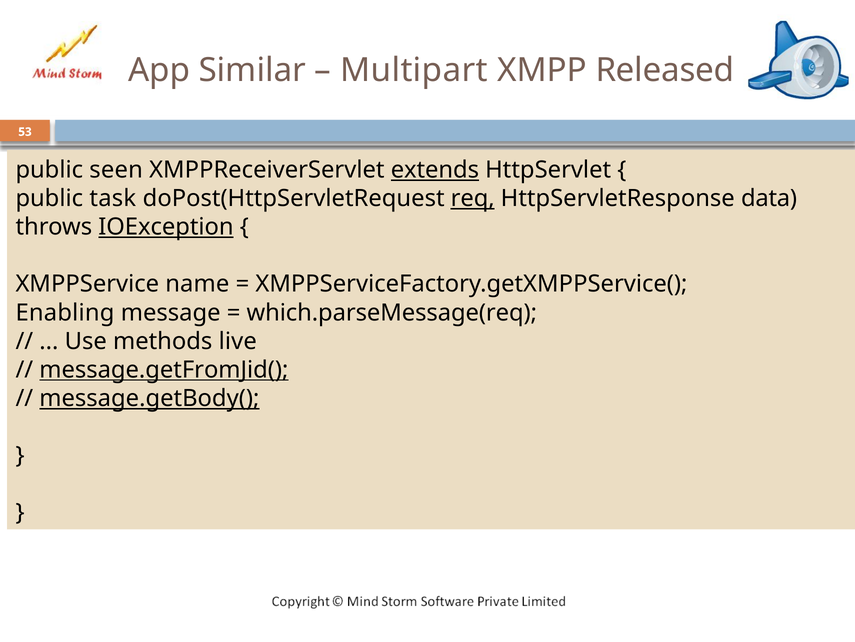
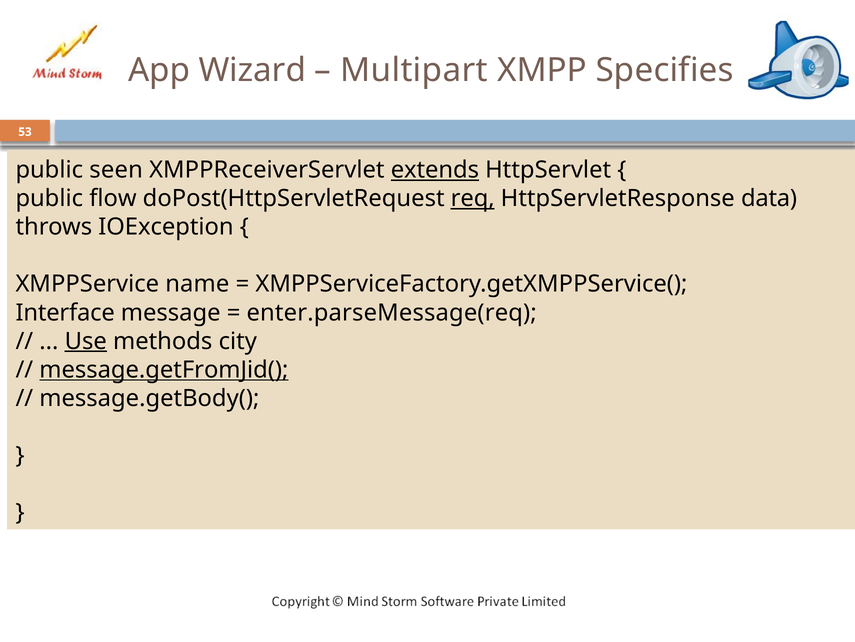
Similar: Similar -> Wizard
Released: Released -> Specifies
task: task -> flow
IOException underline: present -> none
Enabling: Enabling -> Interface
which.parseMessage(req: which.parseMessage(req -> enter.parseMessage(req
Use underline: none -> present
live: live -> city
message.getBody( underline: present -> none
